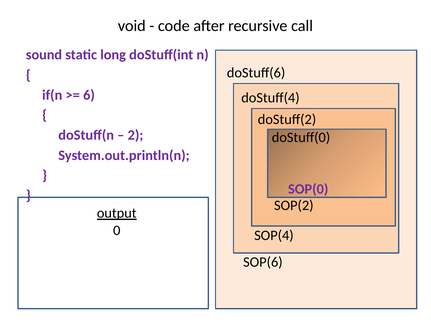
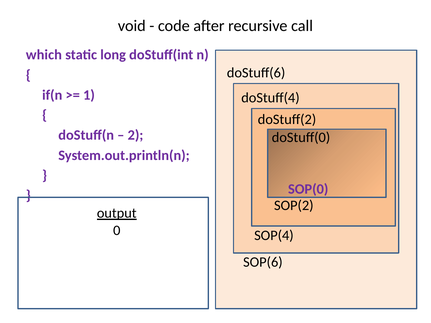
sound: sound -> which
6: 6 -> 1
